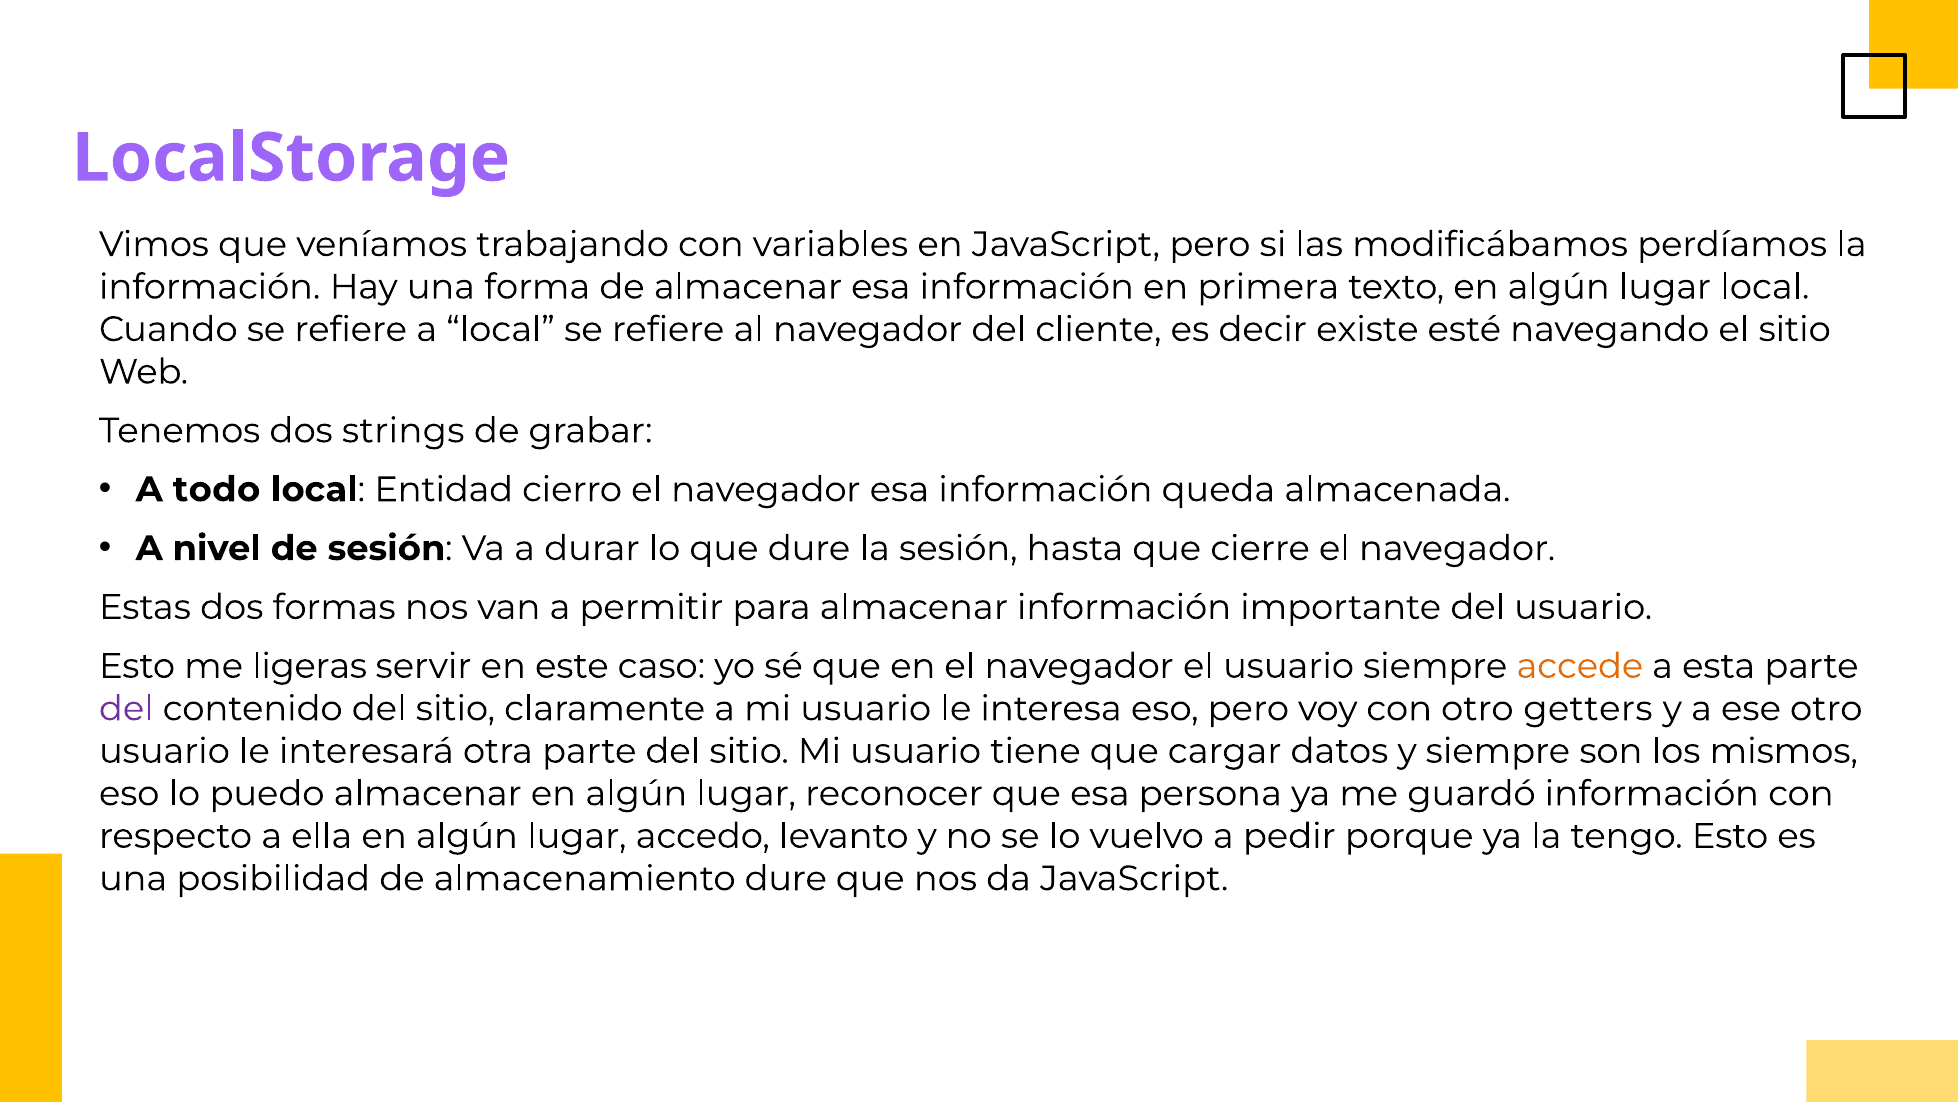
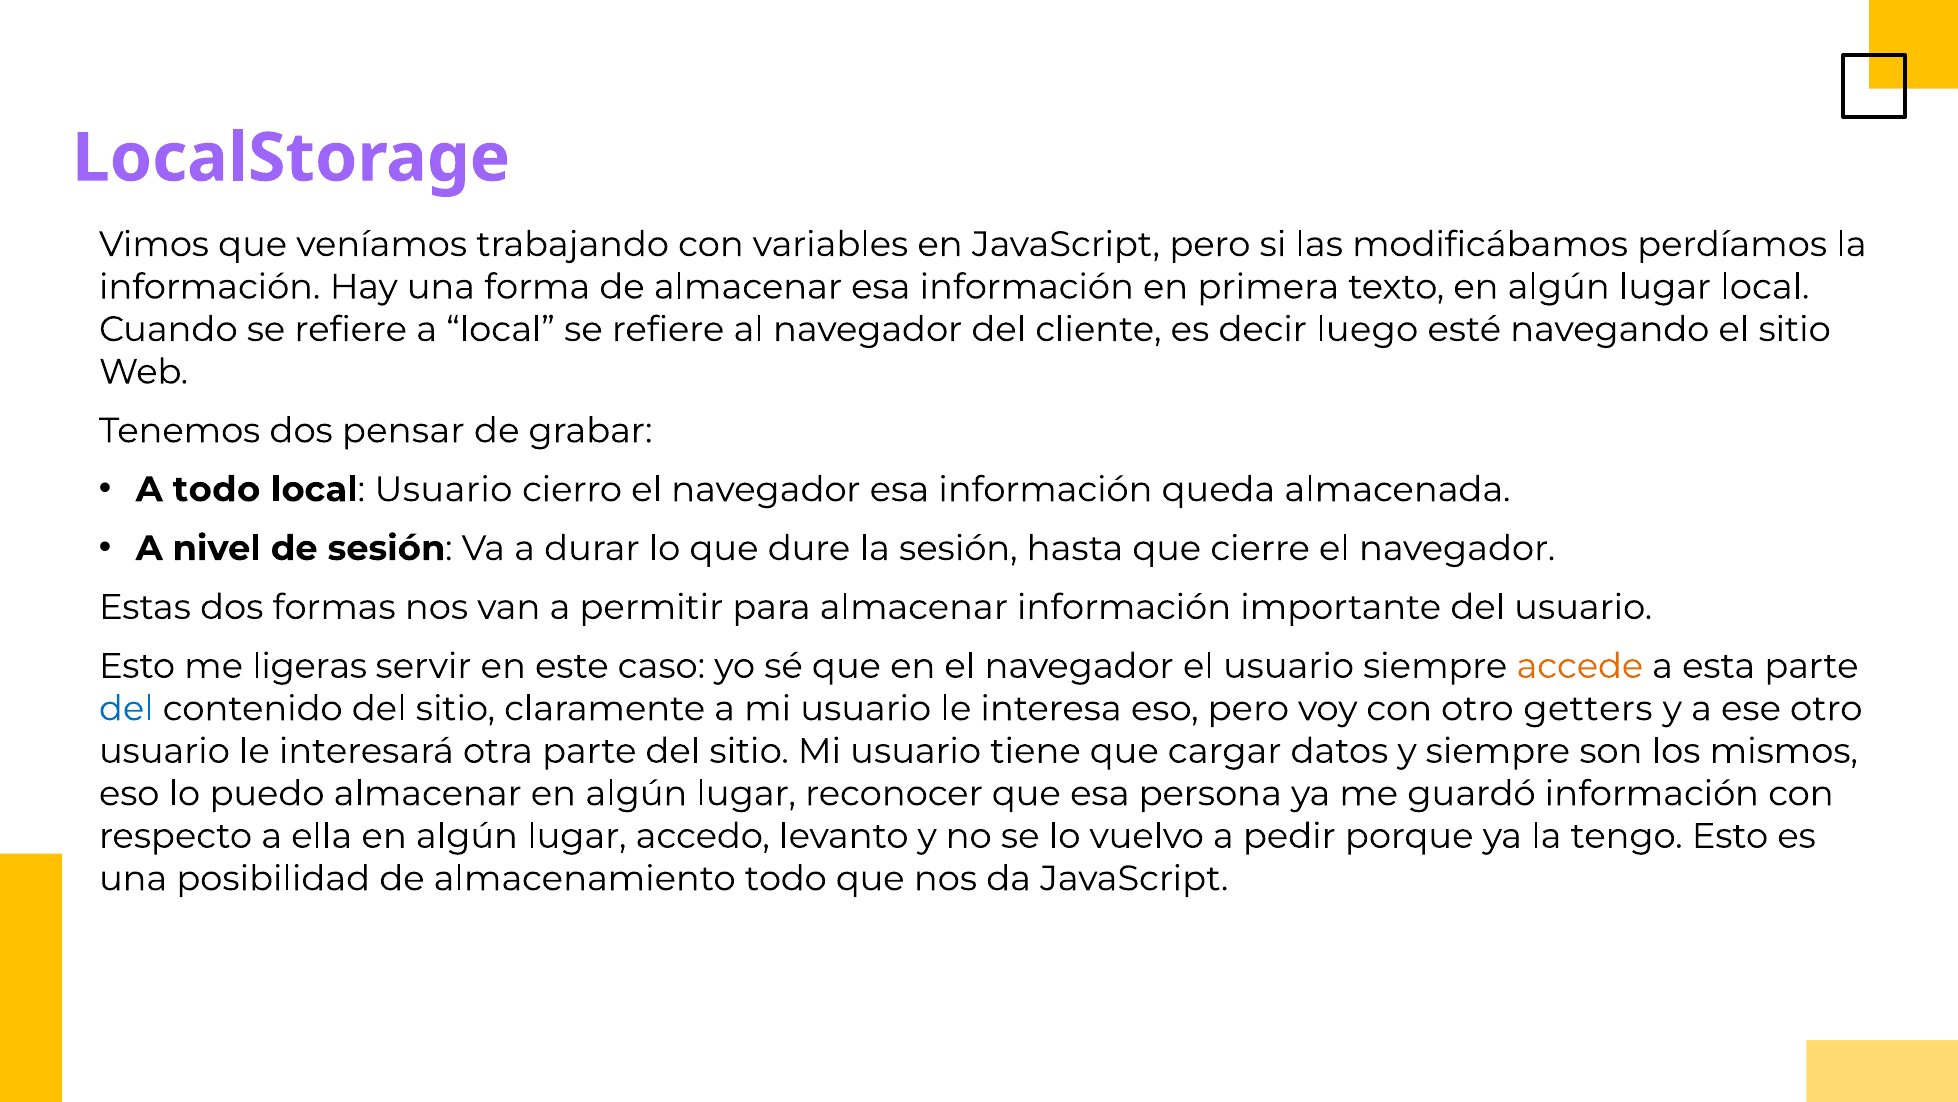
existe: existe -> luego
strings: strings -> pensar
local Entidad: Entidad -> Usuario
del at (126, 708) colour: purple -> blue
almacenamiento dure: dure -> todo
